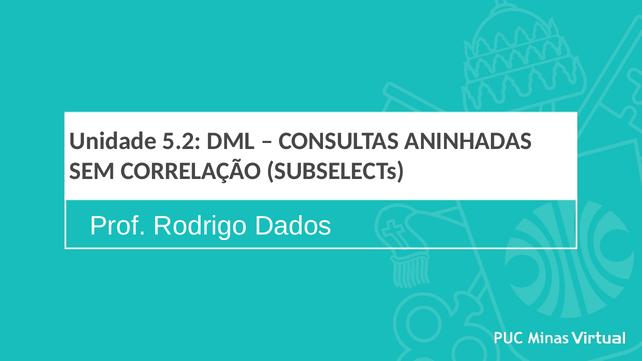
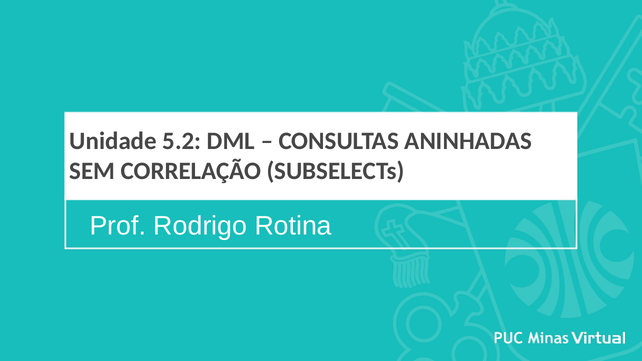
Dados: Dados -> Rotina
